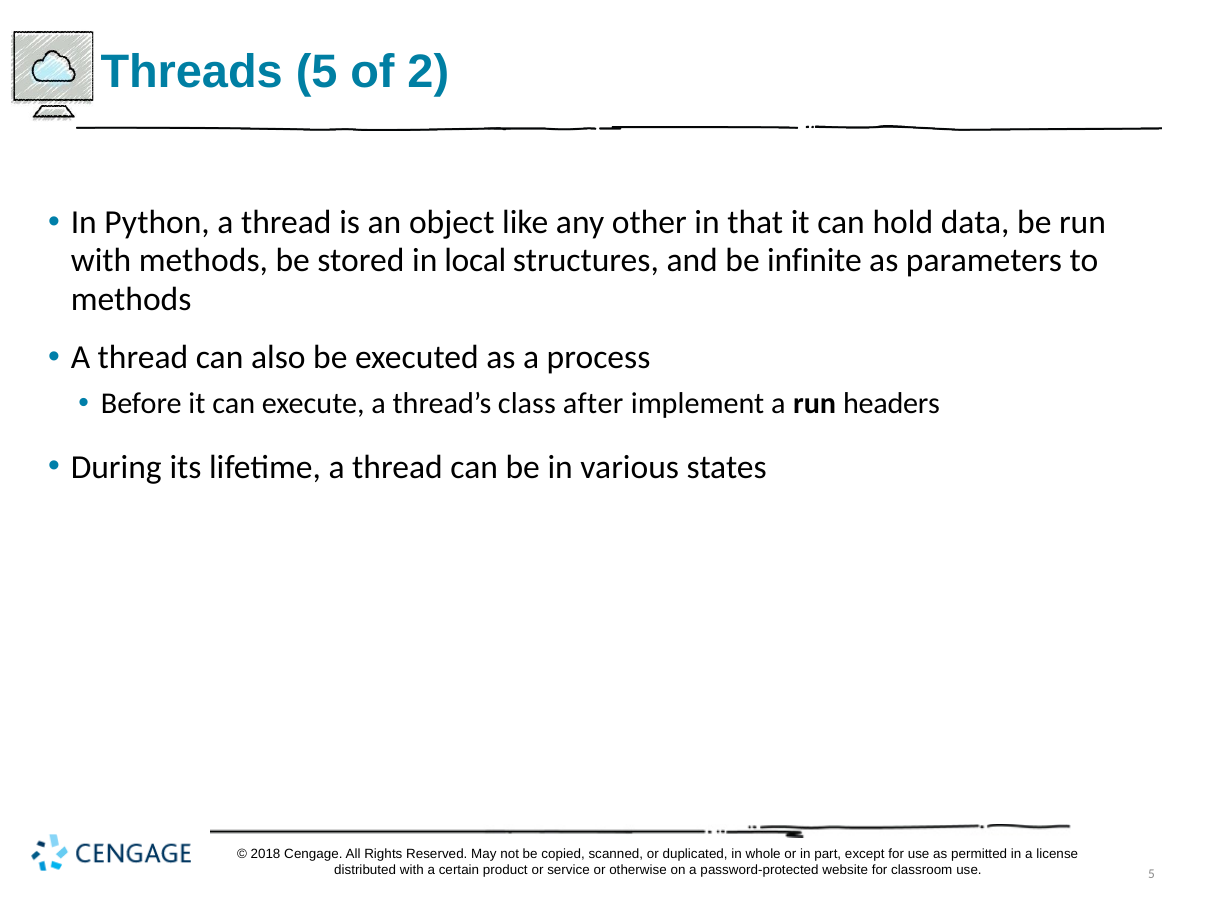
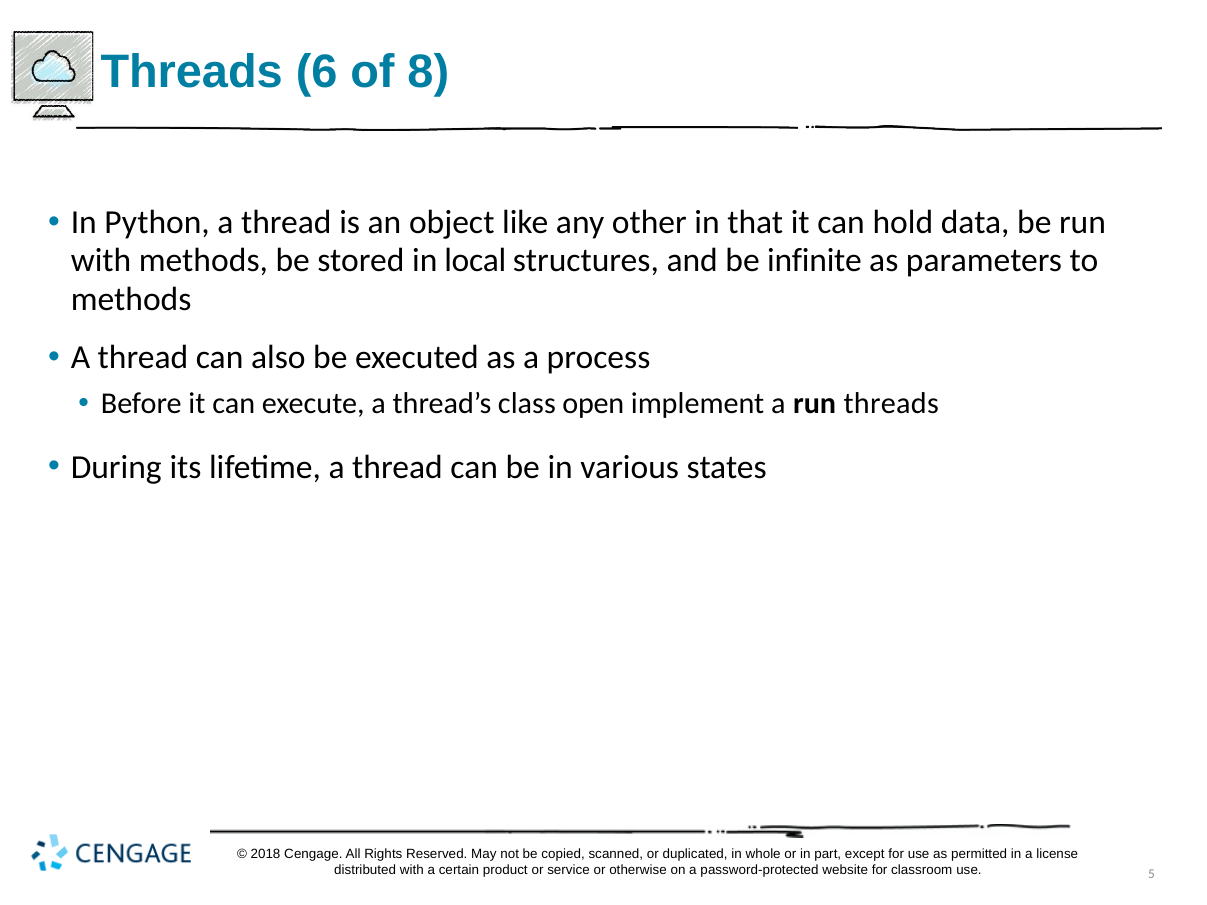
Threads 5: 5 -> 6
2: 2 -> 8
after: after -> open
run headers: headers -> threads
